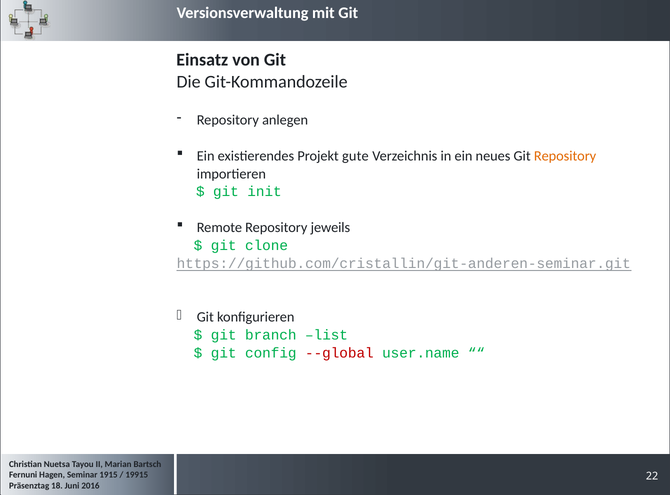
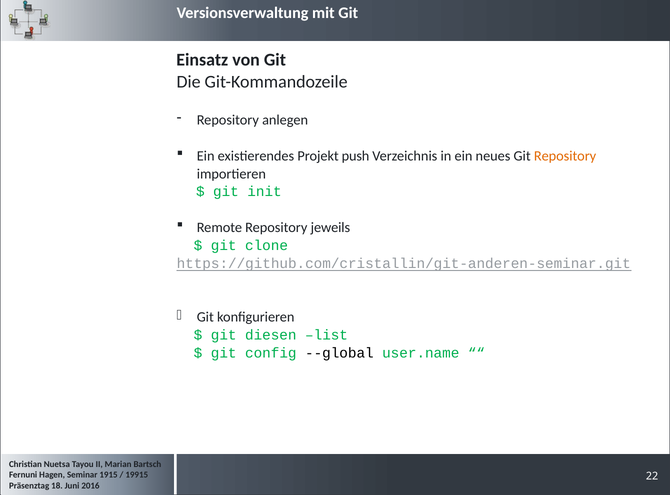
gute: gute -> push
branch: branch -> diesen
--global colour: red -> black
